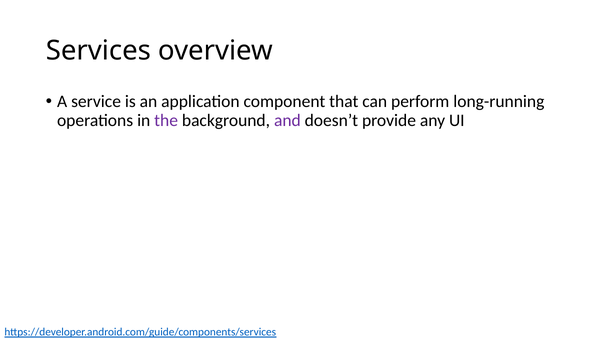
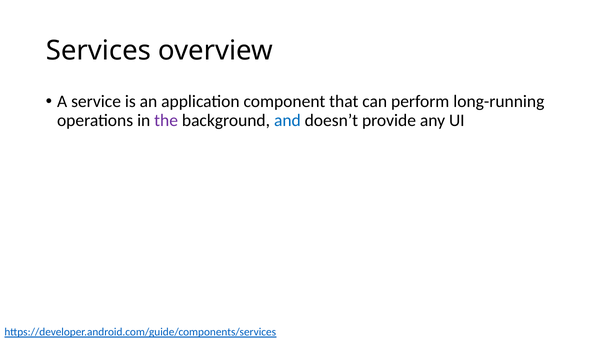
and colour: purple -> blue
